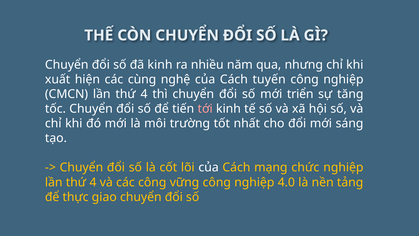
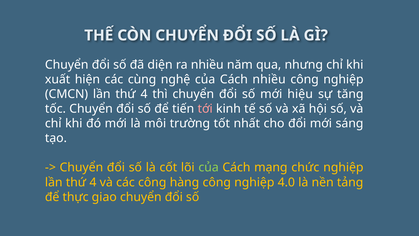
đã kinh: kinh -> diện
Cách tuyến: tuyến -> nhiều
triển: triển -> hiệu
của at (209, 167) colour: white -> light green
vững: vững -> hàng
